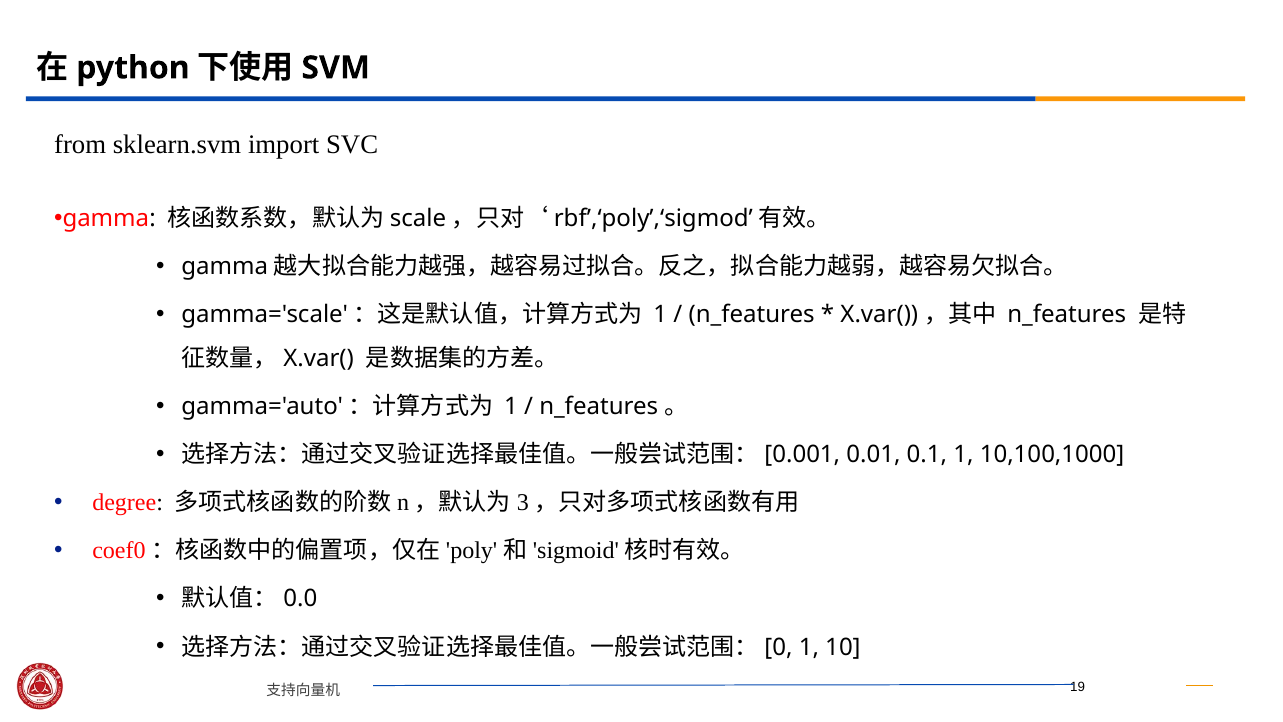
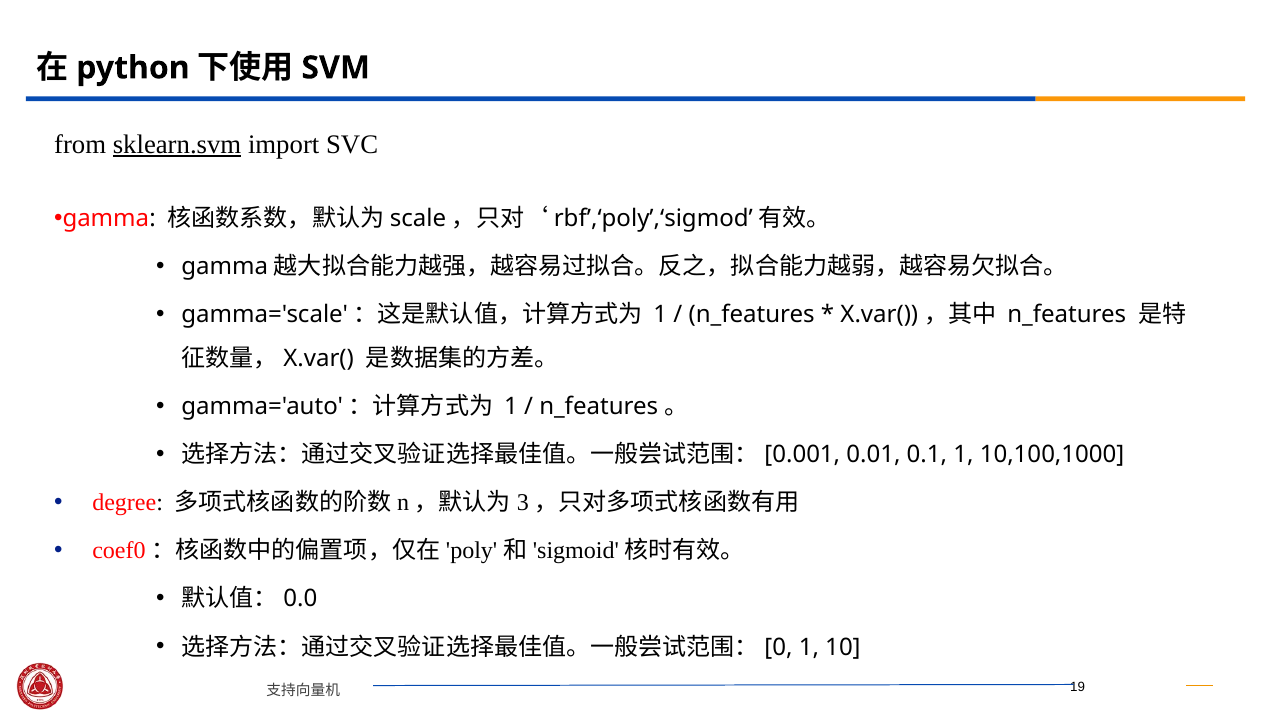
sklearn.svm underline: none -> present
